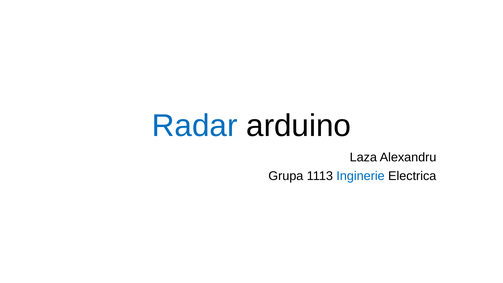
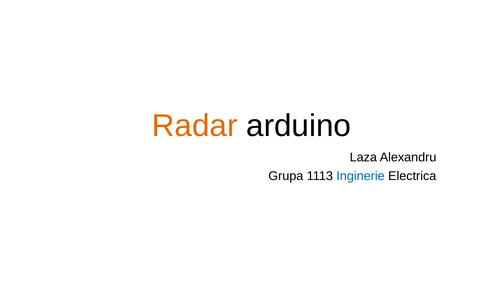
Radar colour: blue -> orange
